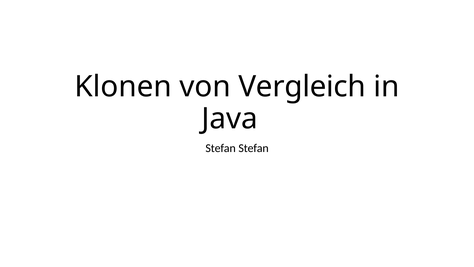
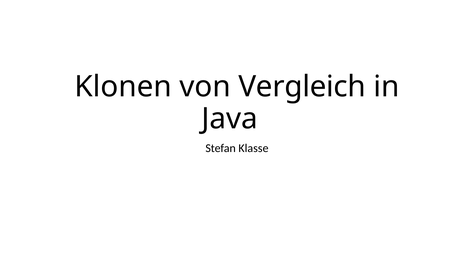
Stefan Stefan: Stefan -> Klasse
